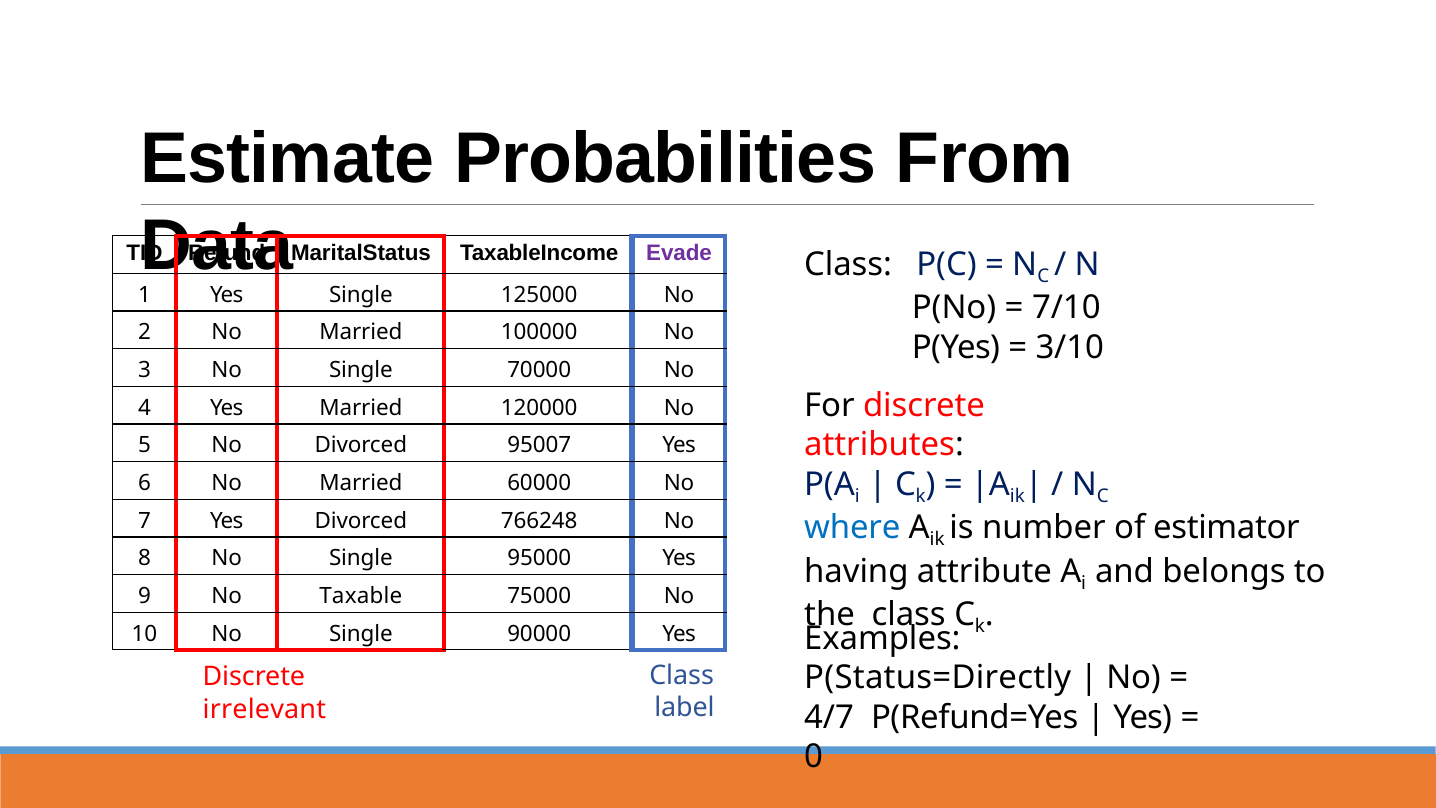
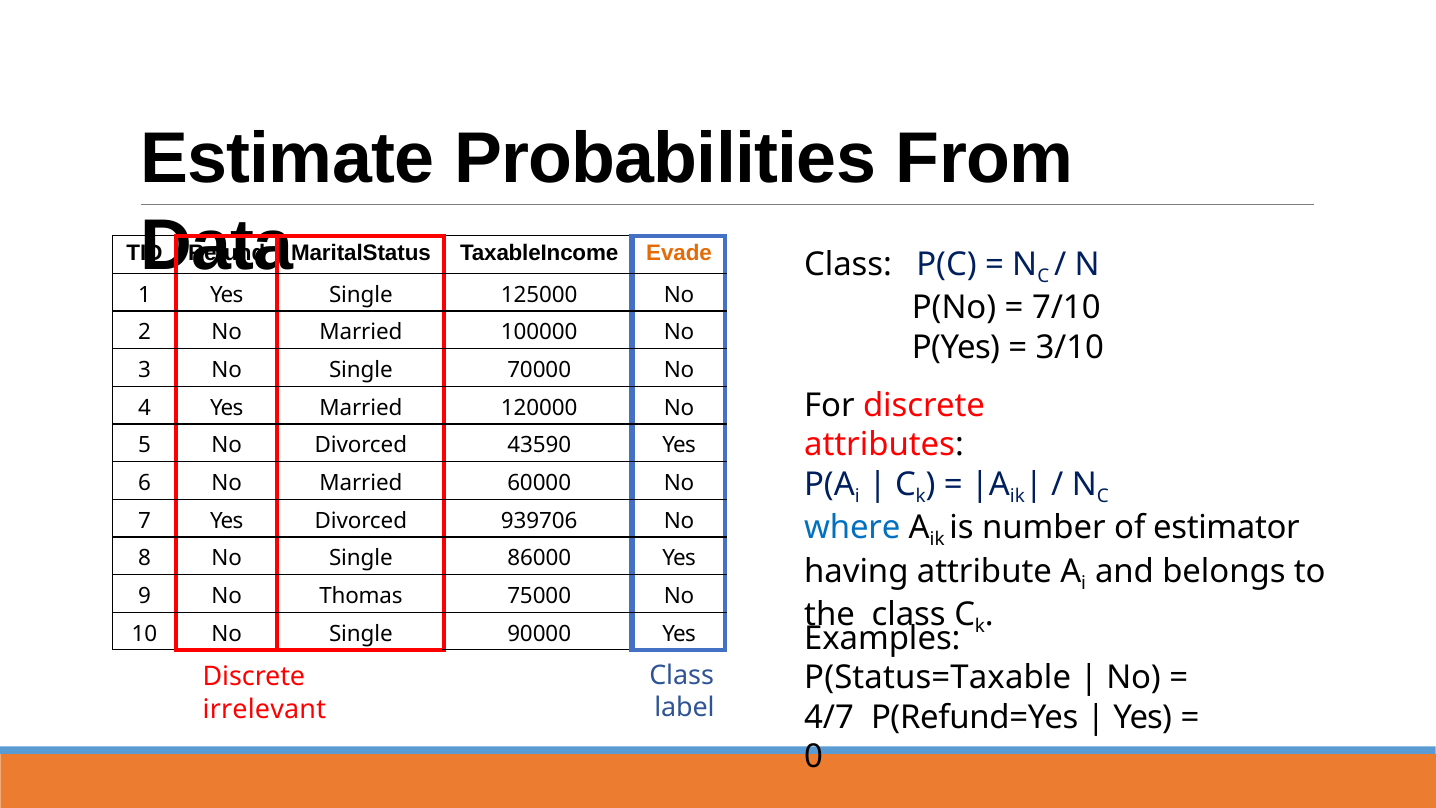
Evade colour: purple -> orange
95007: 95007 -> 43590
766248: 766248 -> 939706
95000: 95000 -> 86000
Taxable: Taxable -> Thomas
P(Status=Directly: P(Status=Directly -> P(Status=Taxable
